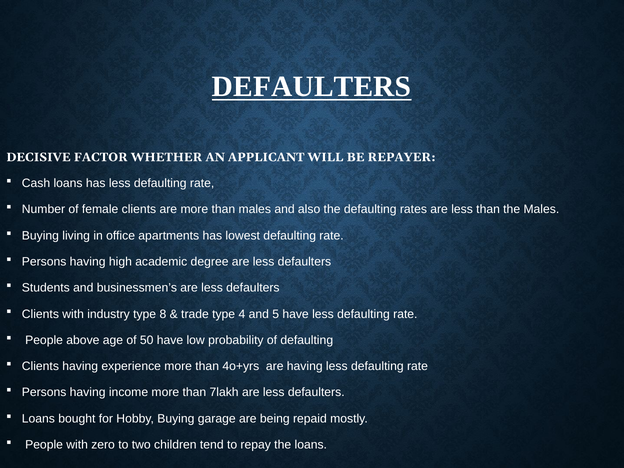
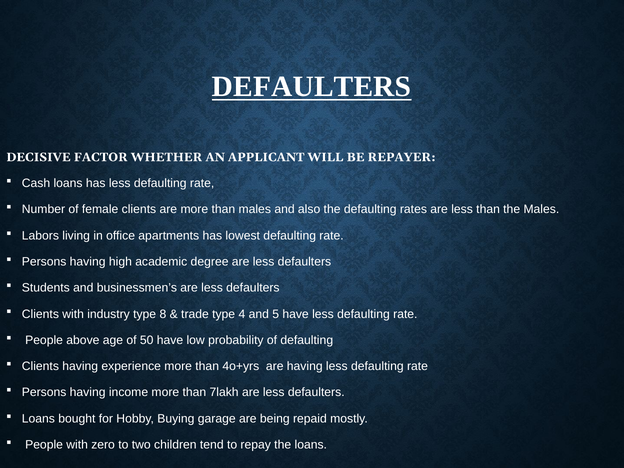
Buying at (40, 236): Buying -> Labors
